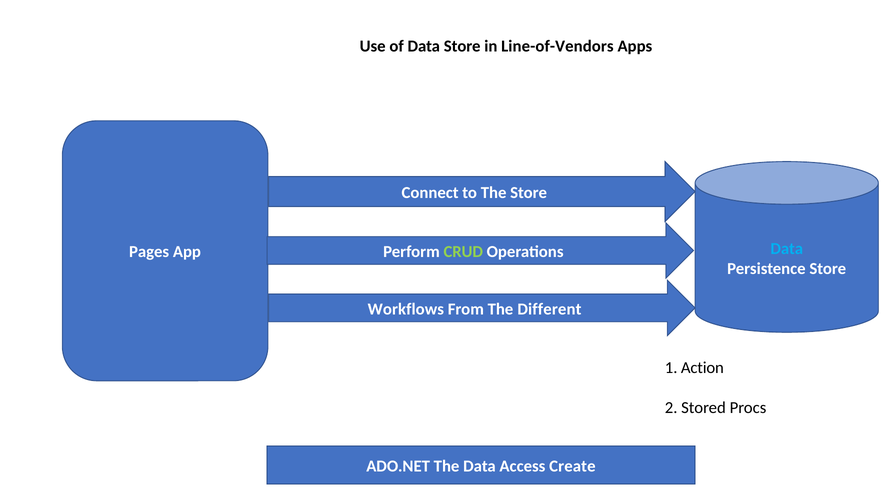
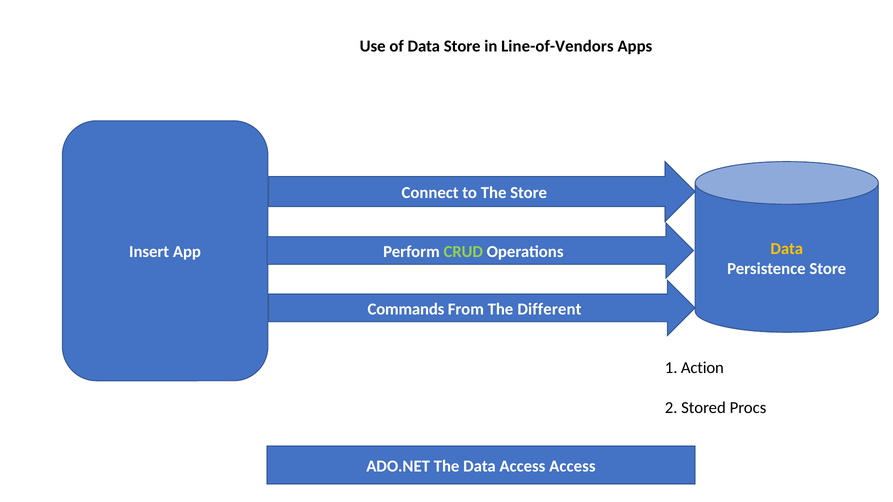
Data at (787, 249) colour: light blue -> yellow
Pages: Pages -> Insert
Workflows: Workflows -> Commands
Access Create: Create -> Access
